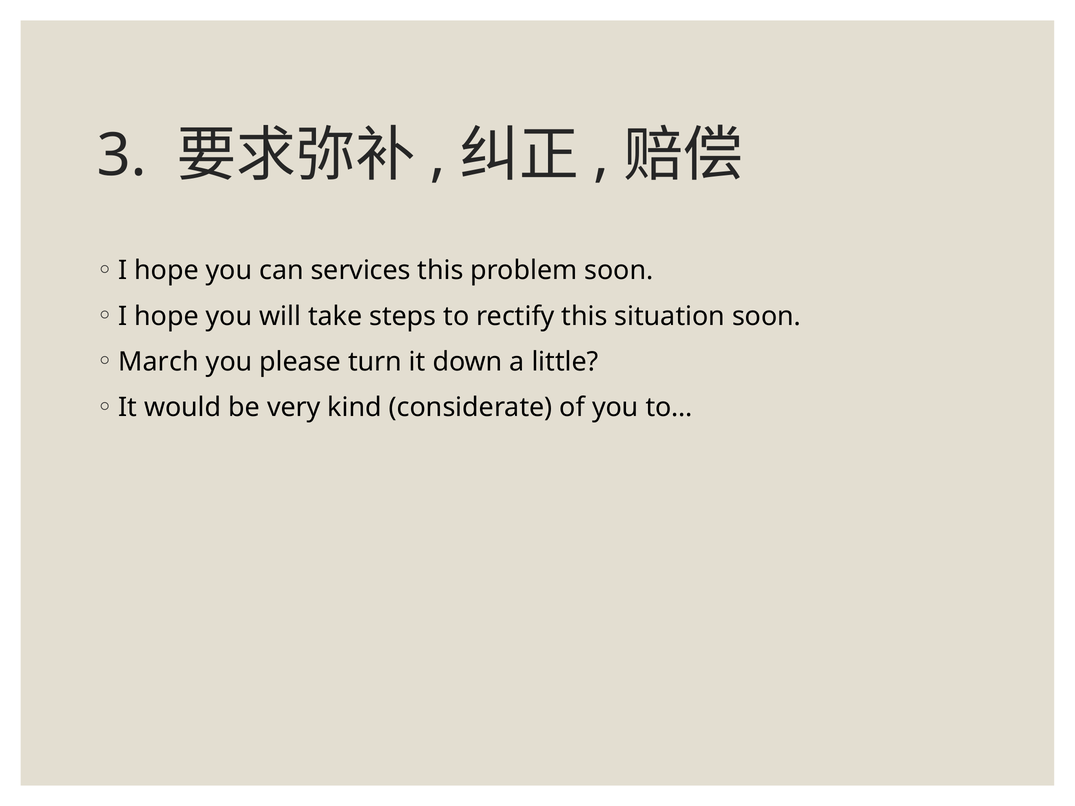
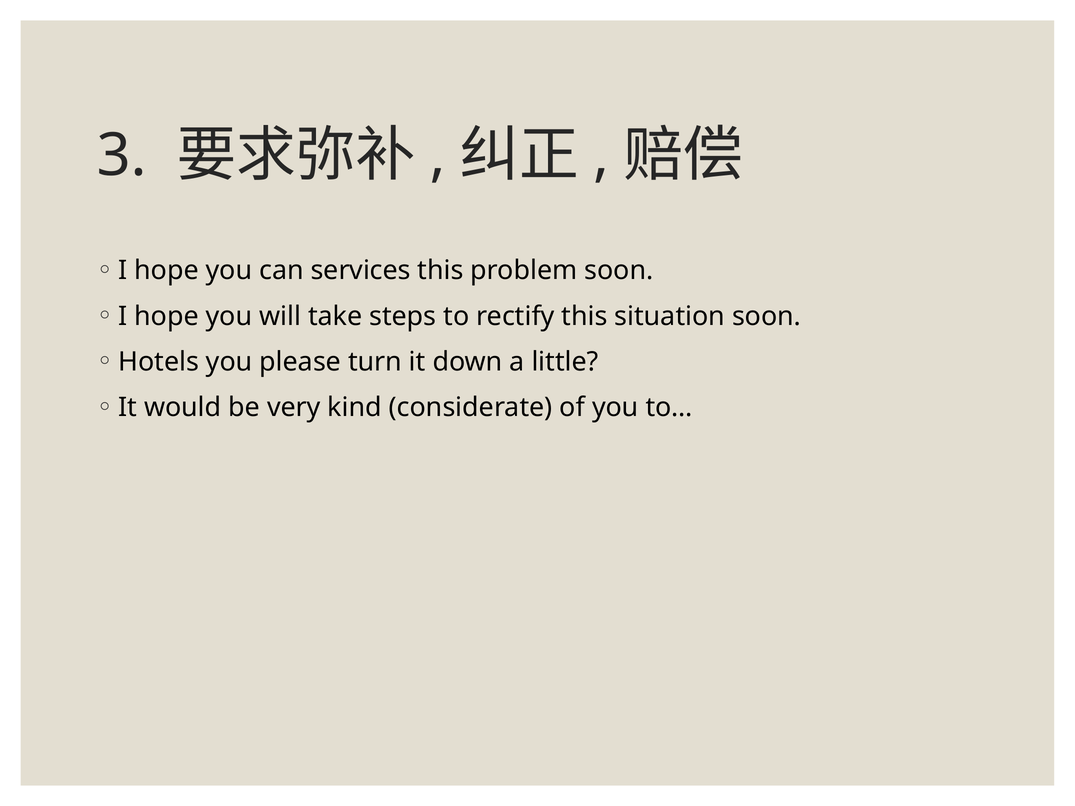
March: March -> Hotels
